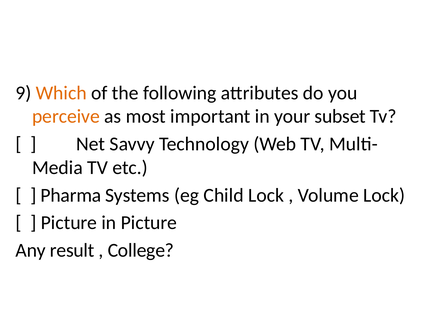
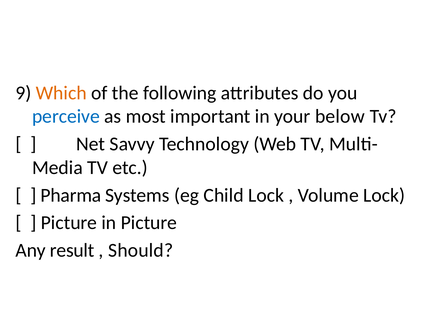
perceive colour: orange -> blue
subset: subset -> below
College: College -> Should
